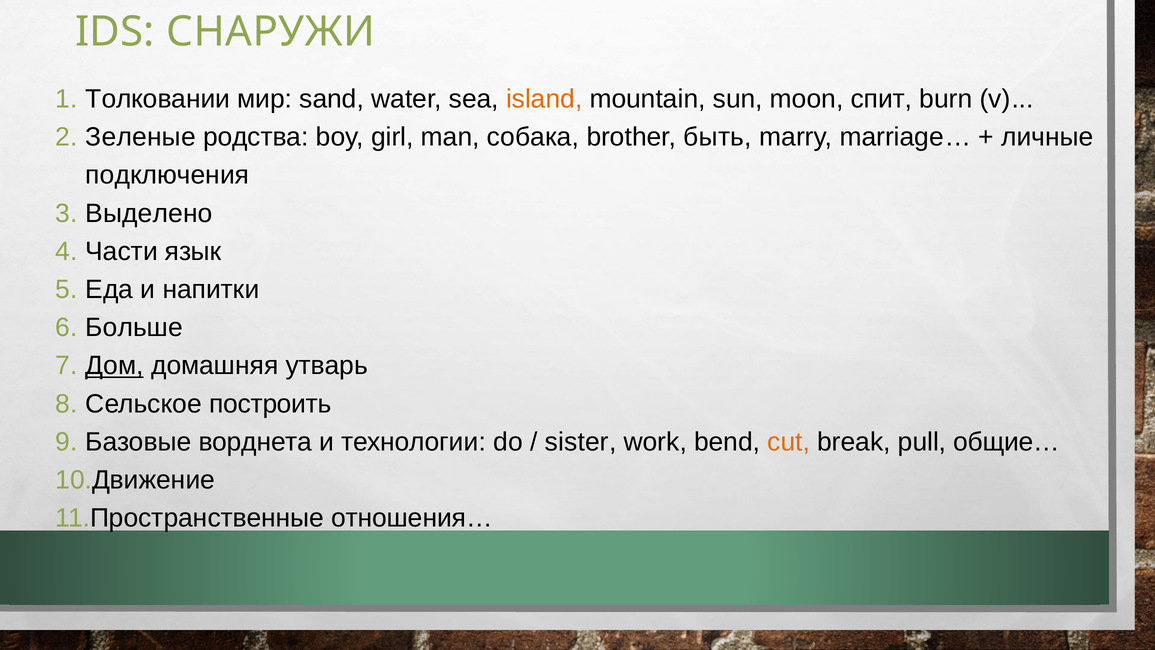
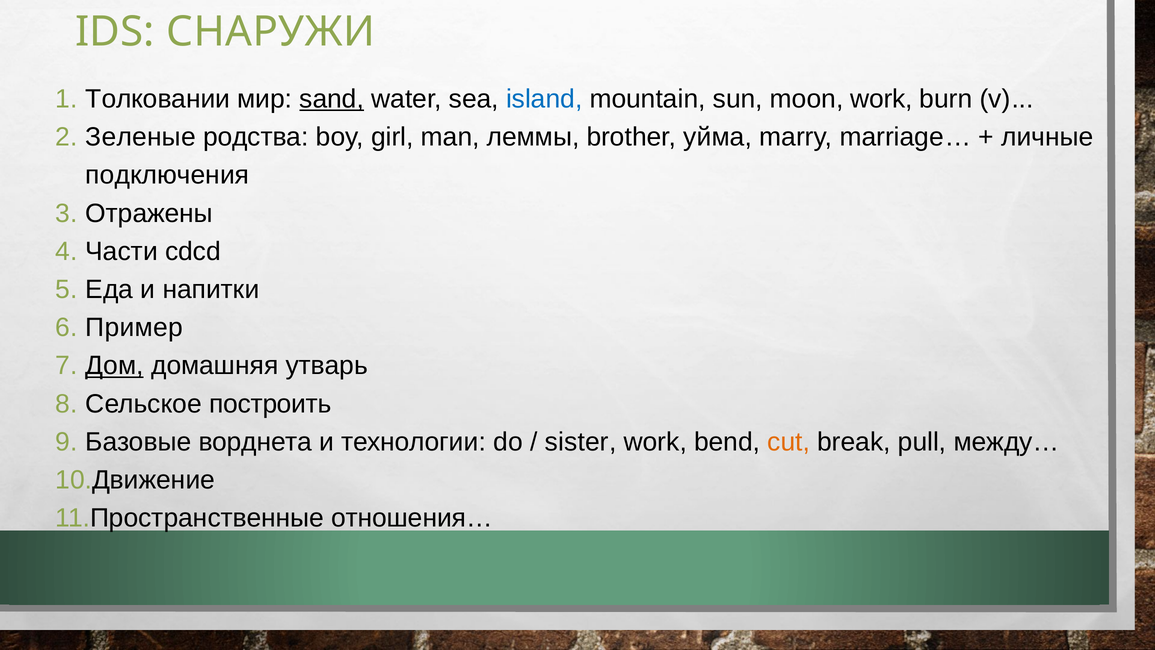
sand underline: none -> present
island colour: orange -> blue
moon спит: спит -> work
собака: собака -> леммы
быть: быть -> уйма
Выделено: Выделено -> Отражены
язык: язык -> cdcd
Больше: Больше -> Пример
общие…: общие… -> между…
